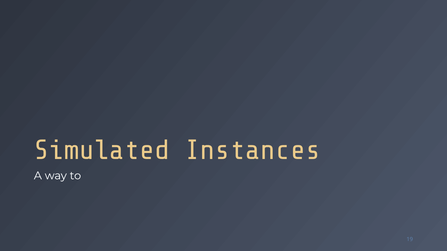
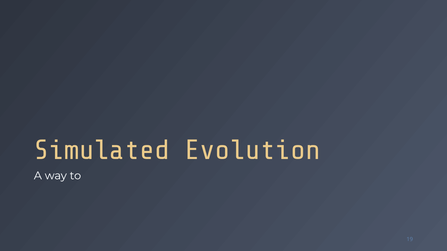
Instances: Instances -> Evolution
